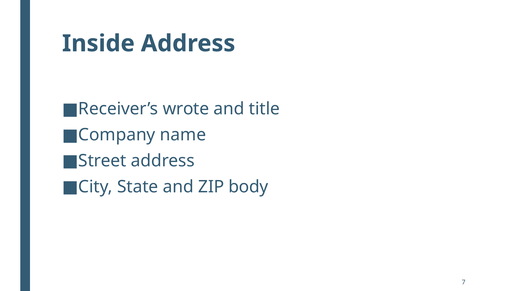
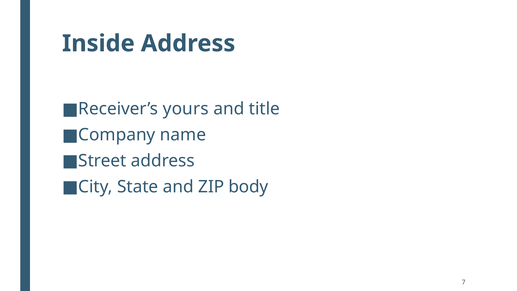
wrote: wrote -> yours
